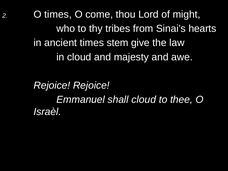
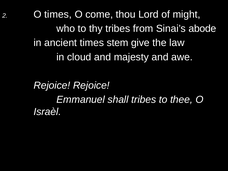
hearts: hearts -> abode
shall cloud: cloud -> tribes
